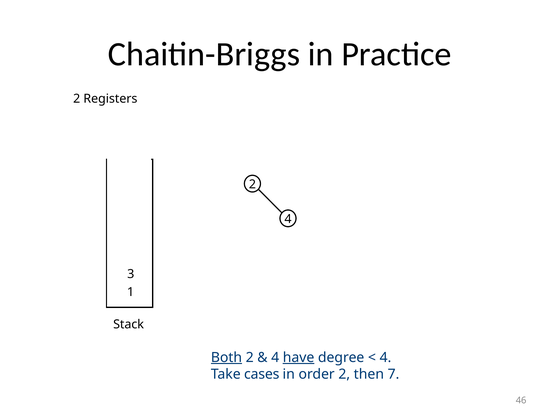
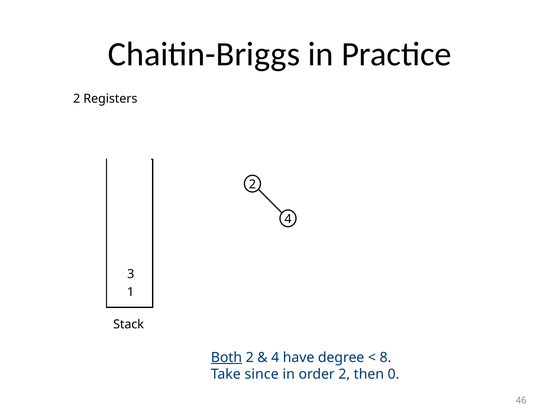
have underline: present -> none
4 at (385, 357): 4 -> 8
cases: cases -> since
7: 7 -> 0
